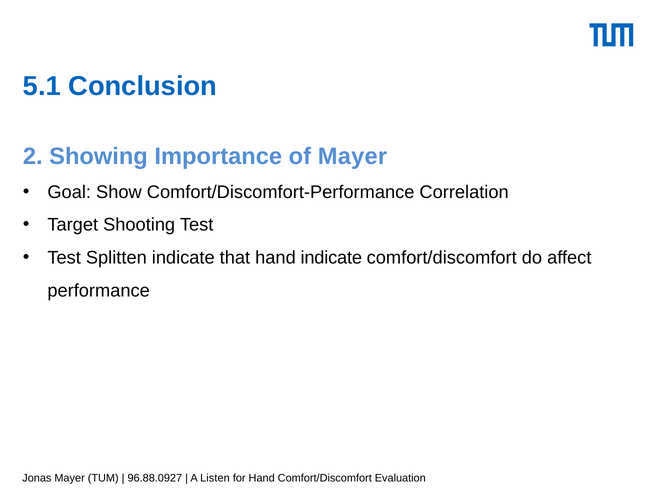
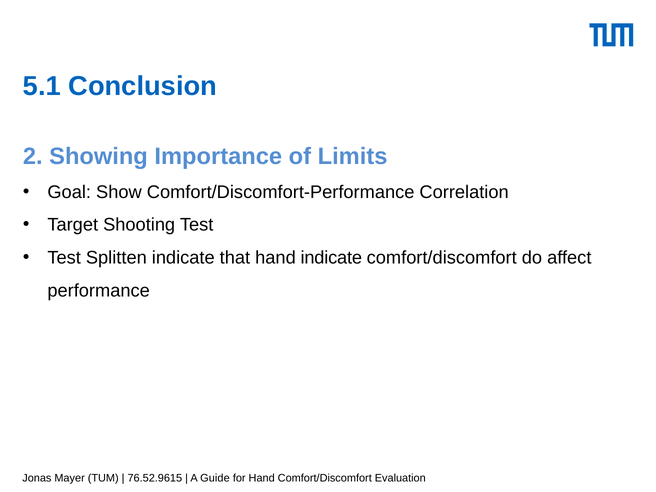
of Mayer: Mayer -> Limits
96.88.0927: 96.88.0927 -> 76.52.9615
Listen: Listen -> Guide
